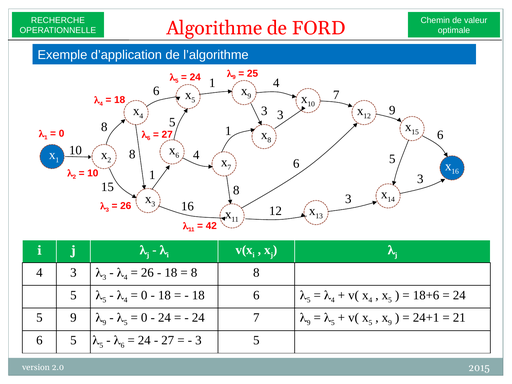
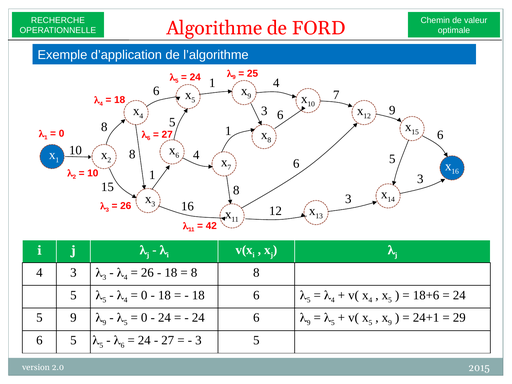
3 at (280, 115): 3 -> 6
24 7: 7 -> 6
21: 21 -> 29
